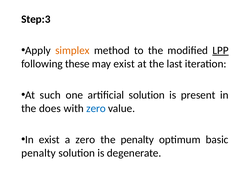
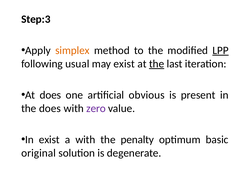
these: these -> usual
the at (157, 64) underline: none -> present
At such: such -> does
artificial solution: solution -> obvious
zero at (96, 108) colour: blue -> purple
a zero: zero -> with
penalty at (39, 153): penalty -> original
